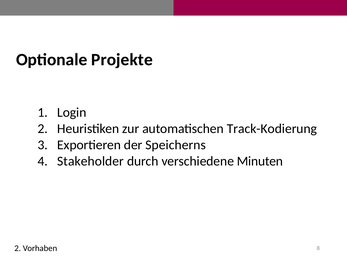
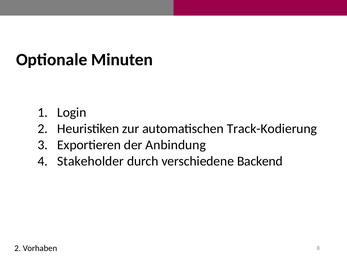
Projekte: Projekte -> Minuten
Speicherns: Speicherns -> Anbindung
Minuten: Minuten -> Backend
